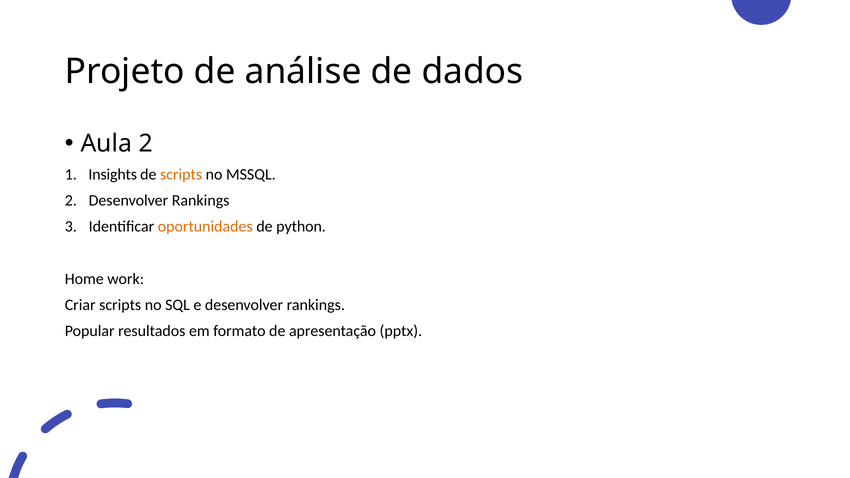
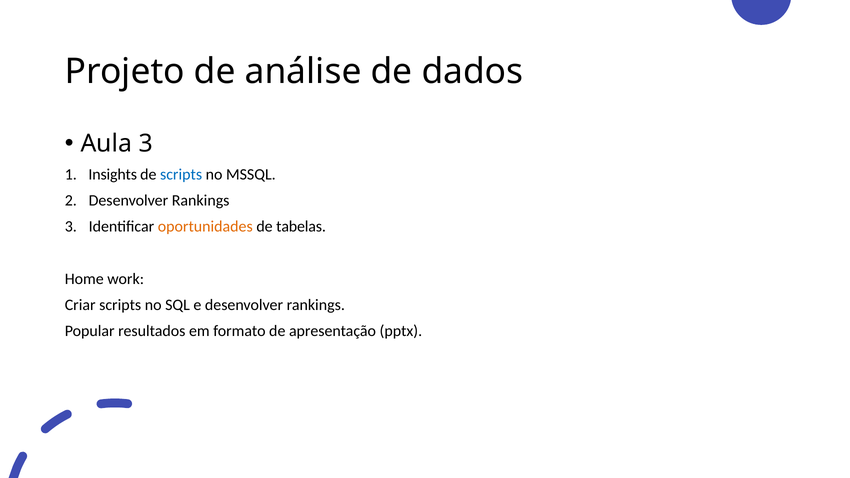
Aula 2: 2 -> 3
scripts at (181, 175) colour: orange -> blue
python: python -> tabelas
